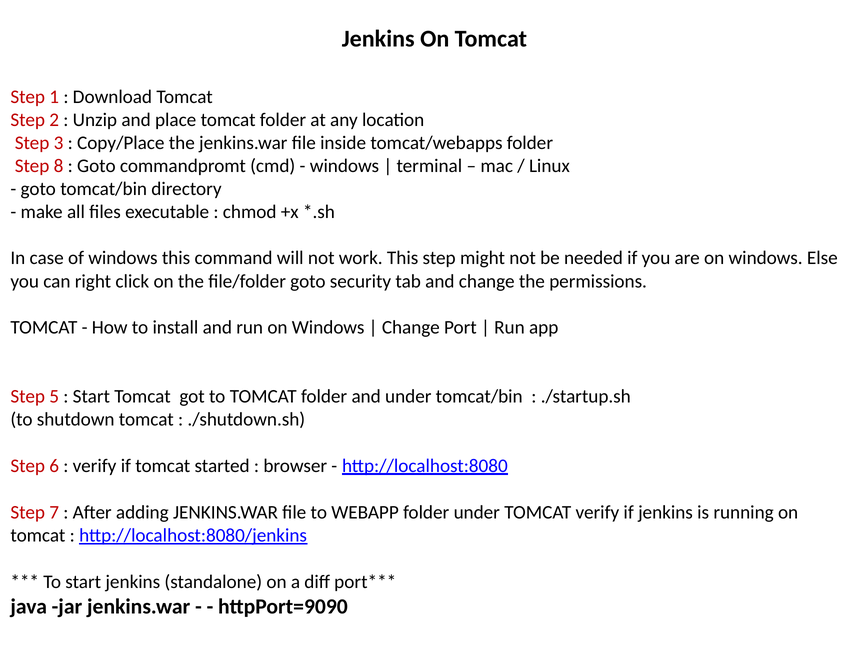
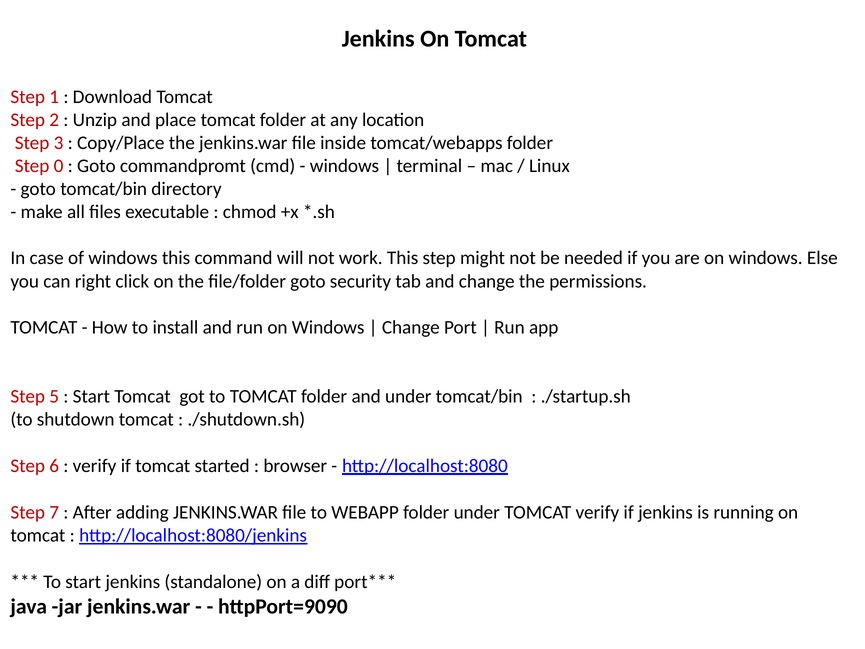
8: 8 -> 0
